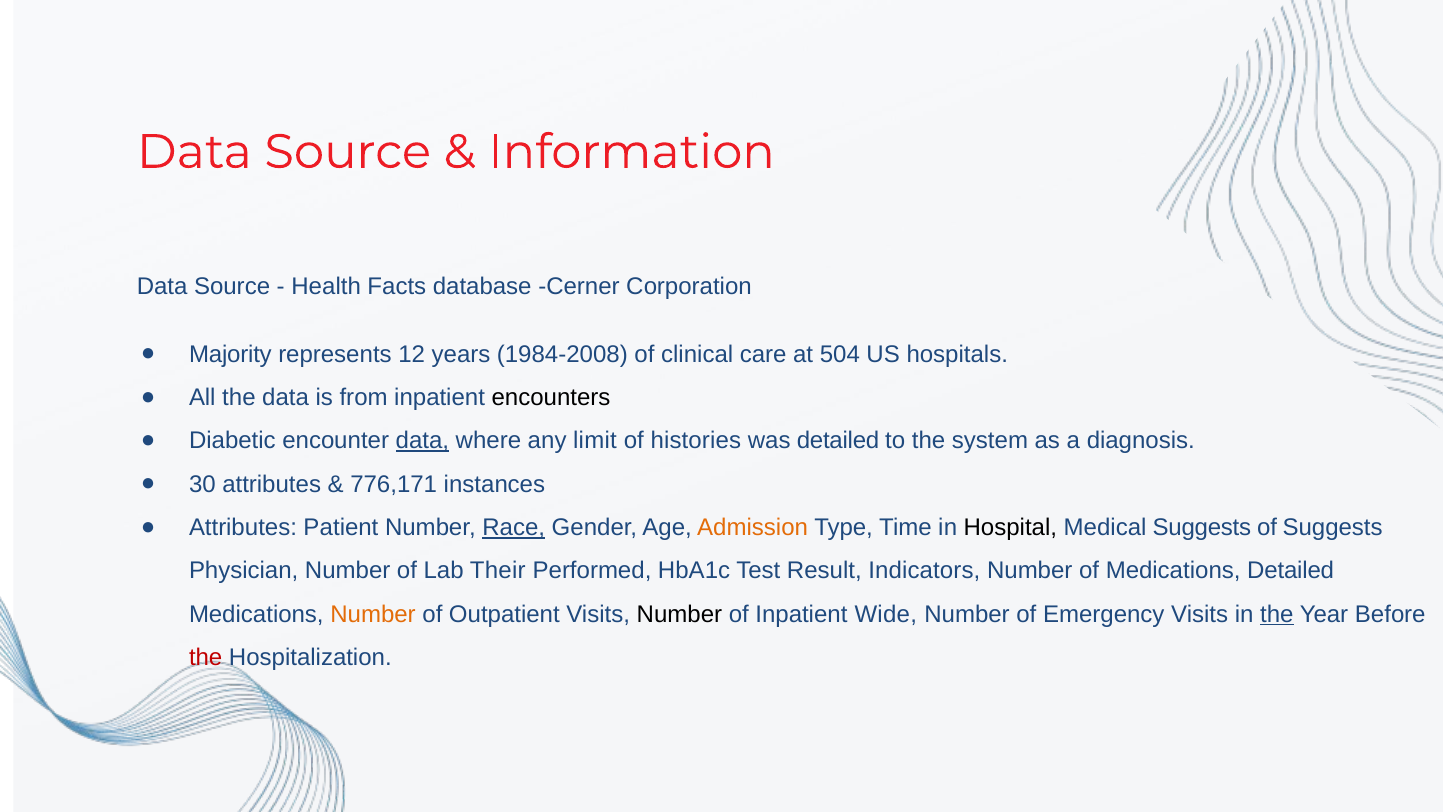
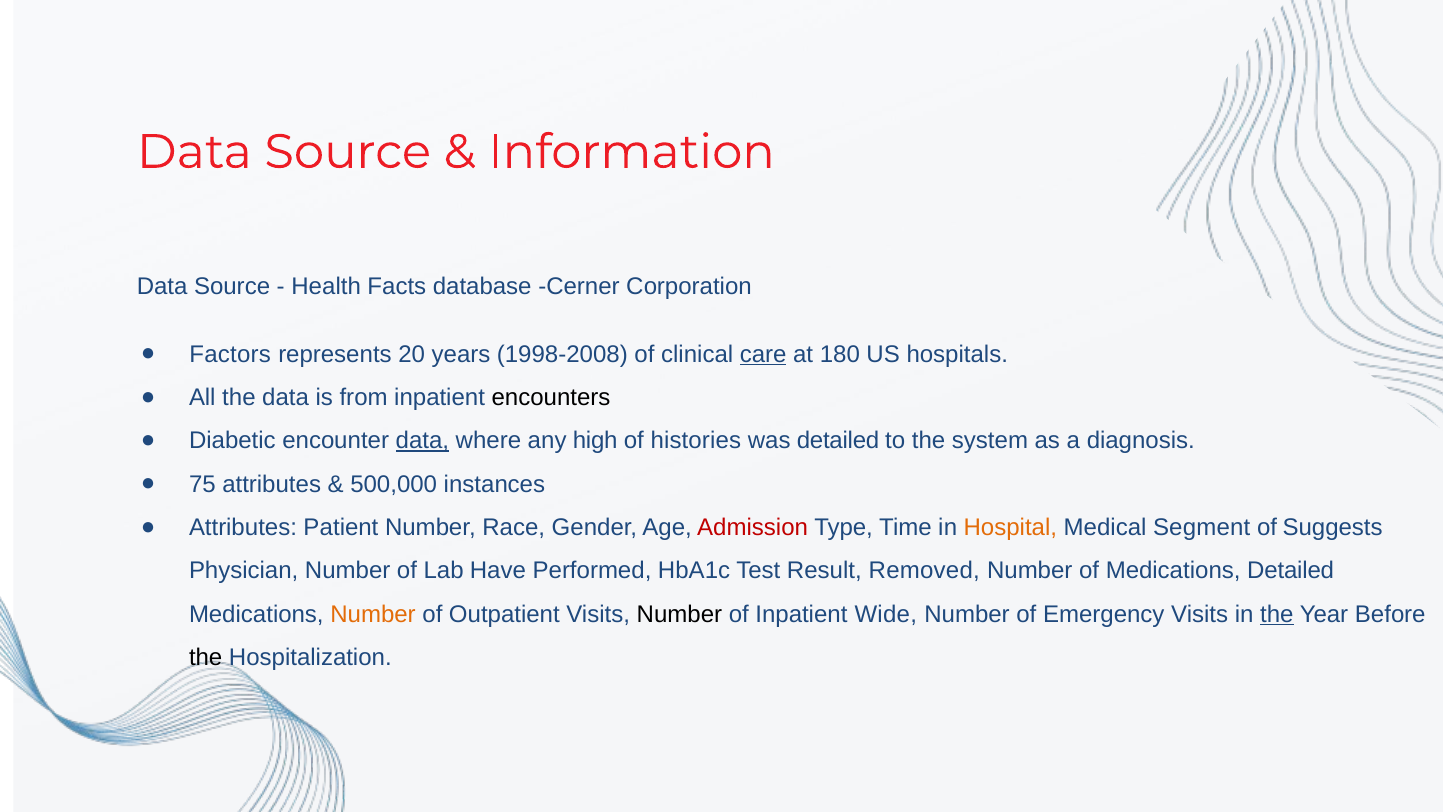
Majority: Majority -> Factors
12: 12 -> 20
1984-2008: 1984-2008 -> 1998-2008
care underline: none -> present
504: 504 -> 180
limit: limit -> high
30: 30 -> 75
776,171: 776,171 -> 500,000
Race underline: present -> none
Admission colour: orange -> red
Hospital colour: black -> orange
Medical Suggests: Suggests -> Segment
Their: Their -> Have
Indicators: Indicators -> Removed
the at (206, 657) colour: red -> black
